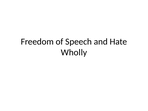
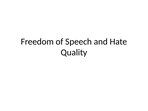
Wholly: Wholly -> Quality
